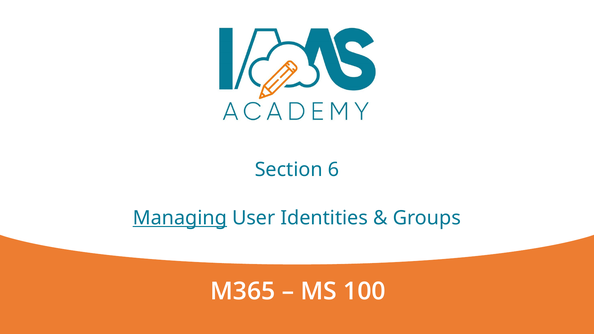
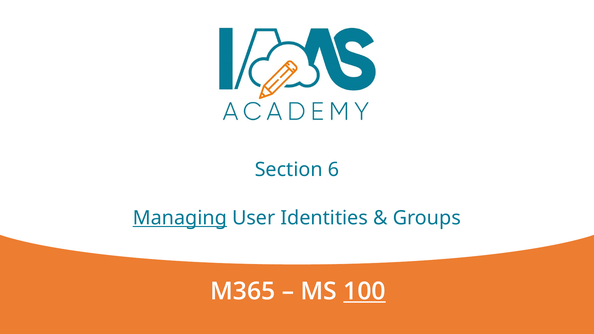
100 underline: none -> present
